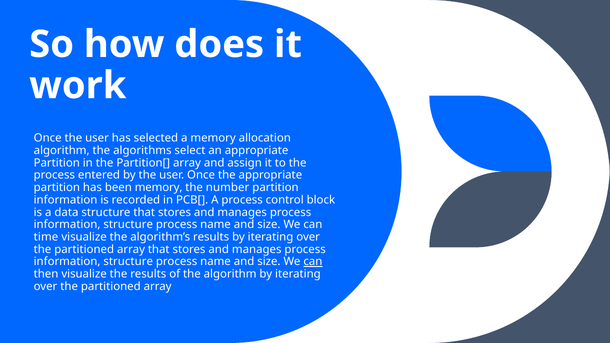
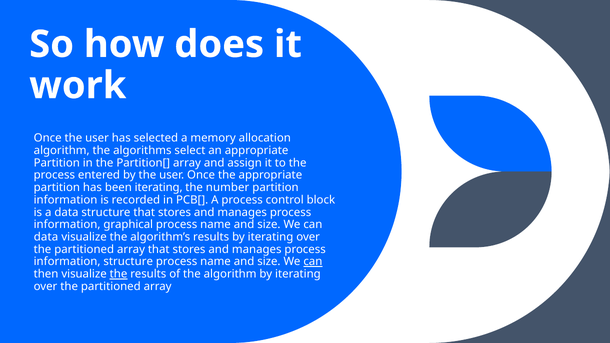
been memory: memory -> iterating
structure at (128, 225): structure -> graphical
time at (46, 237): time -> data
the at (119, 274) underline: none -> present
